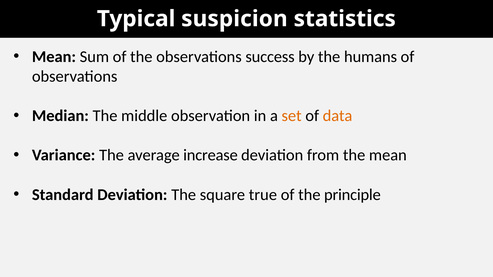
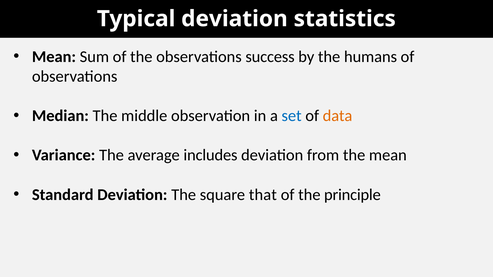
Typical suspicion: suspicion -> deviation
set colour: orange -> blue
increase: increase -> includes
true: true -> that
